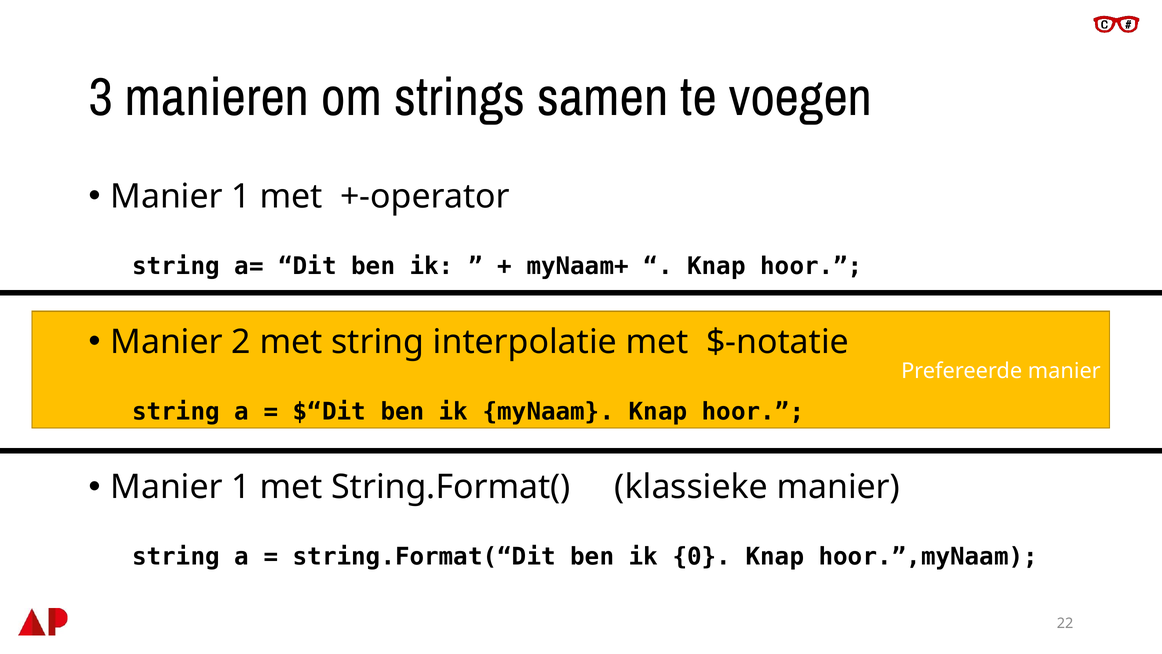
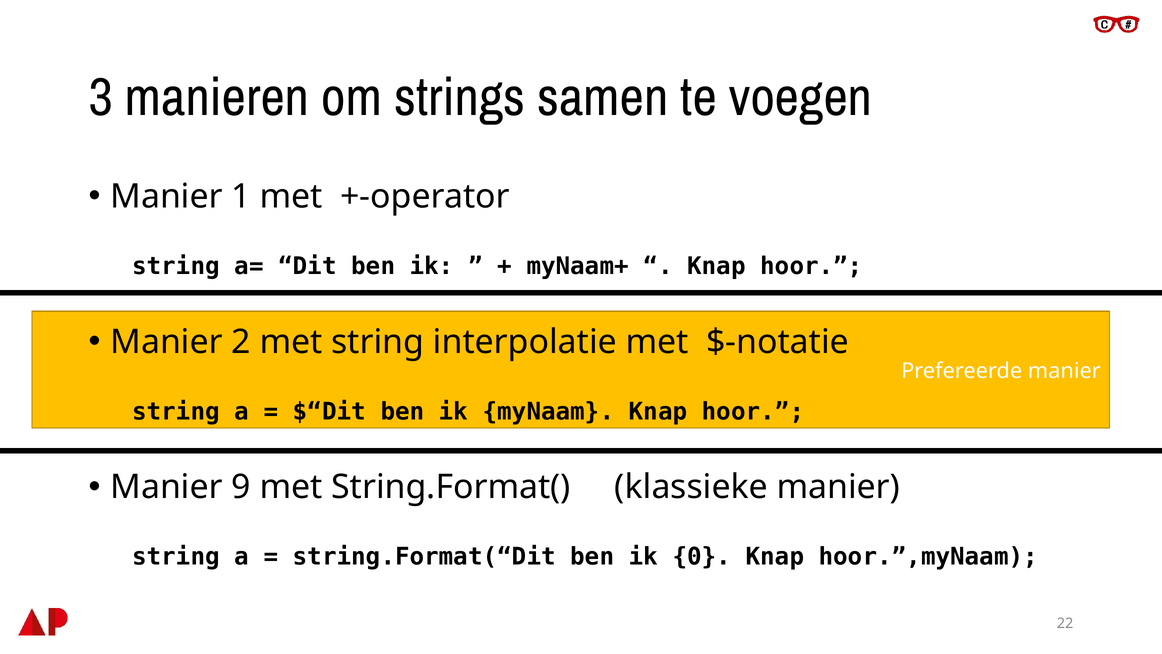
1 at (241, 487): 1 -> 9
